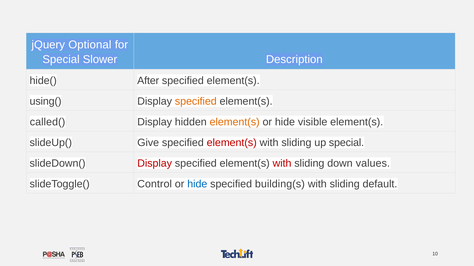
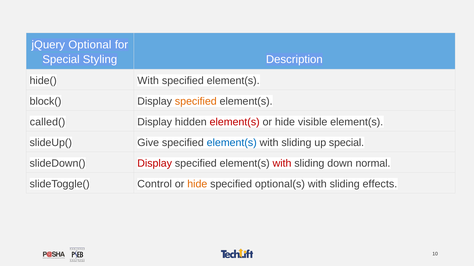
Slower: Slower -> Styling
hide( After: After -> With
using(: using( -> block(
element(s at (235, 122) colour: orange -> red
element(s at (232, 143) colour: red -> blue
values: values -> normal
hide at (197, 184) colour: blue -> orange
building(s: building(s -> optional(s
default: default -> effects
